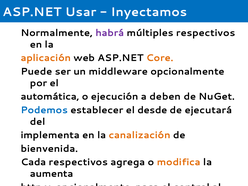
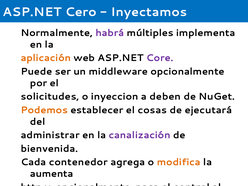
Usar: Usar -> Cero
múltiples respectivos: respectivos -> implementa
Core colour: orange -> purple
automática: automática -> solicitudes
ejecución: ejecución -> inyeccion
Podemos colour: blue -> orange
desde: desde -> cosas
implementa: implementa -> administrar
canalización colour: orange -> purple
Cada respectivos: respectivos -> contenedor
